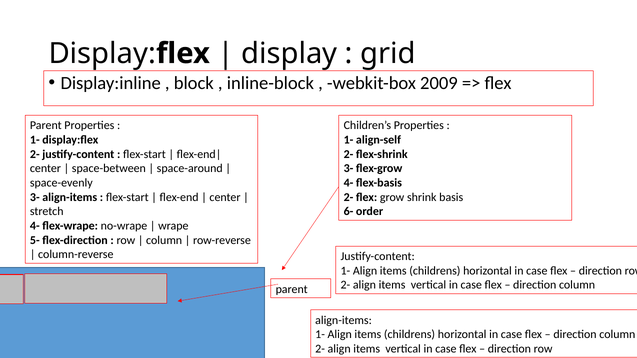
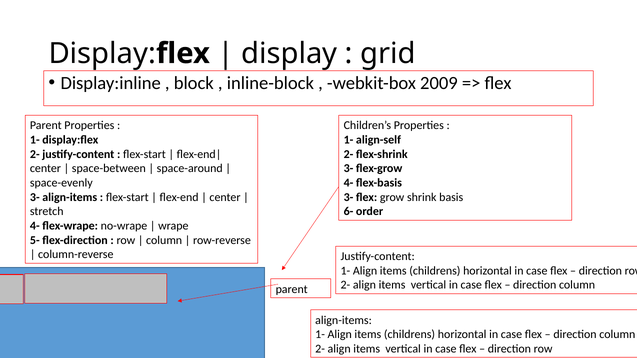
2- at (349, 197): 2- -> 3-
